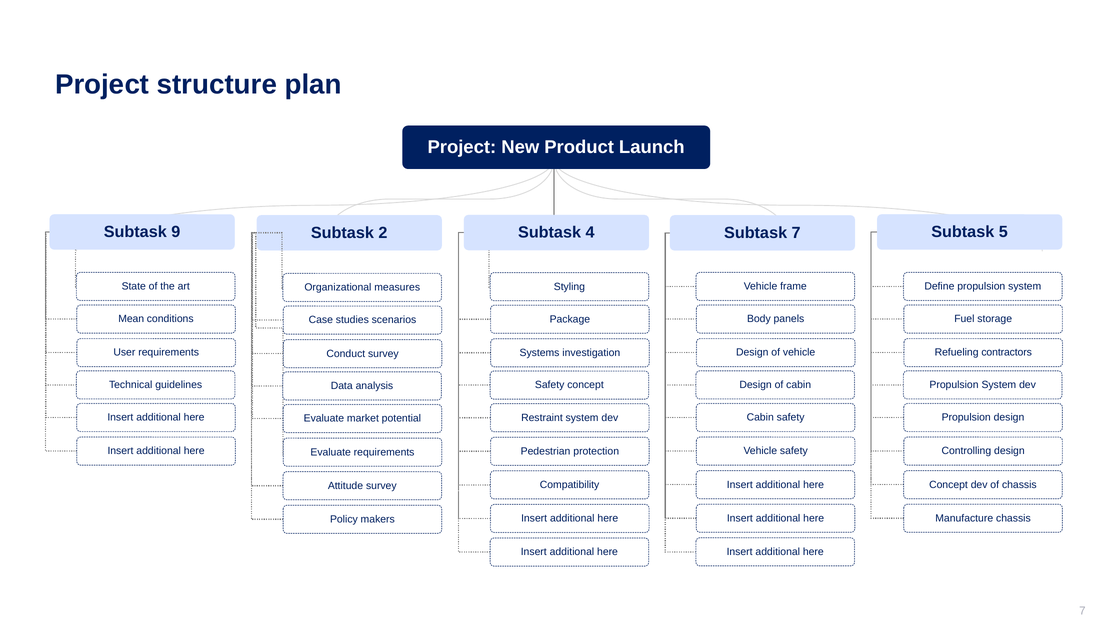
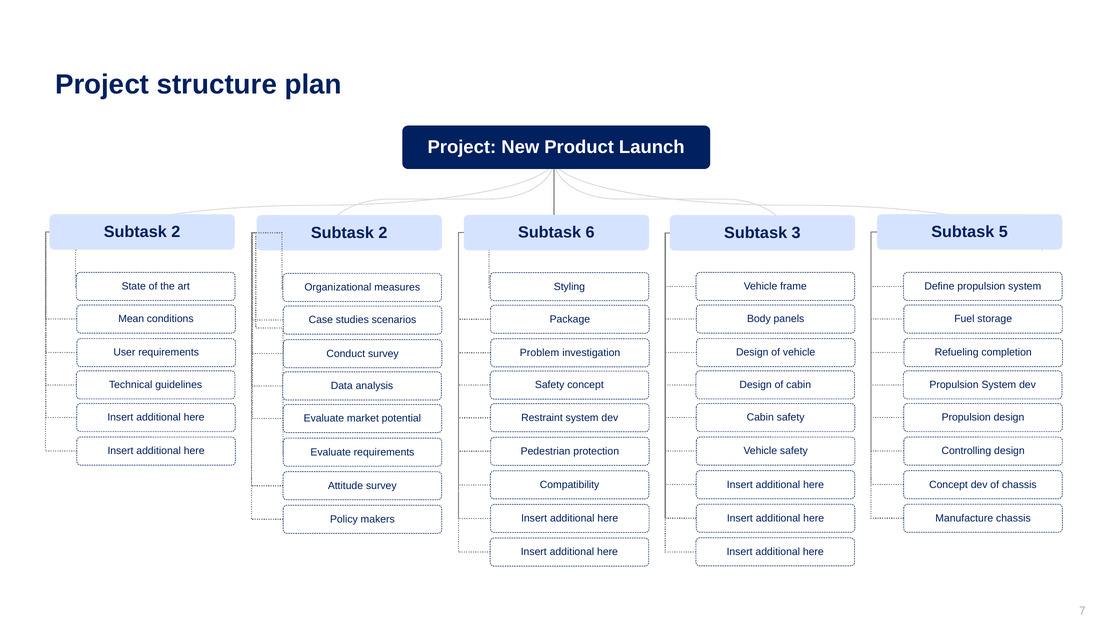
9 at (176, 232): 9 -> 2
4: 4 -> 6
Subtask 7: 7 -> 3
contractors: contractors -> completion
Systems: Systems -> Problem
